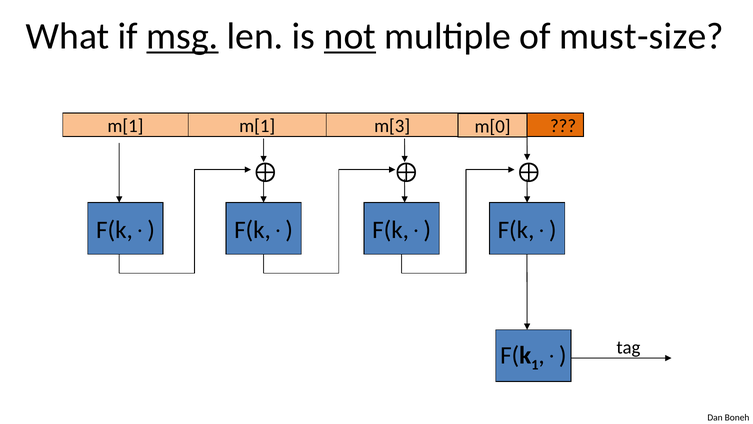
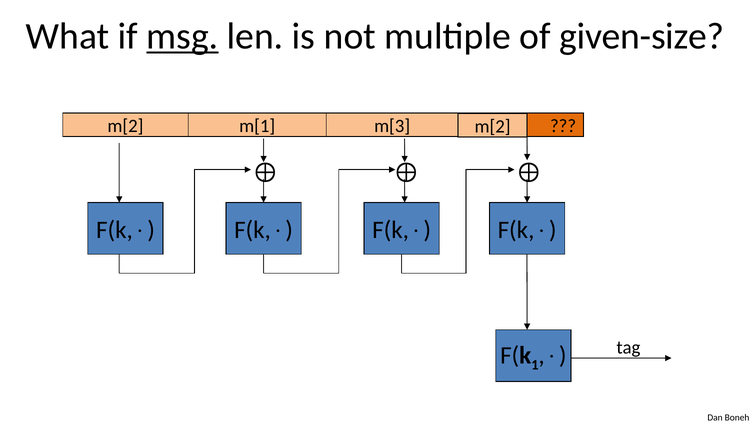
not underline: present -> none
must-size: must-size -> given-size
m[1 at (125, 126): m[1 -> m[2
m[0 at (493, 126): m[0 -> m[2
